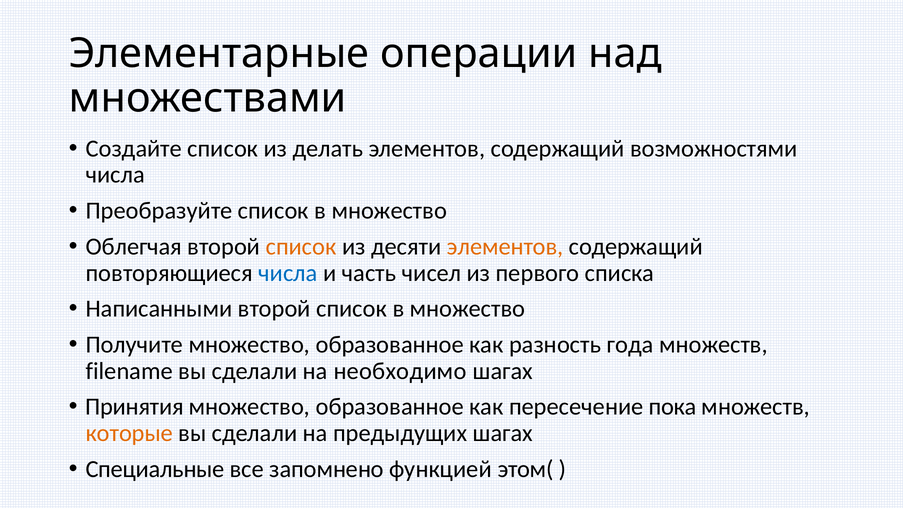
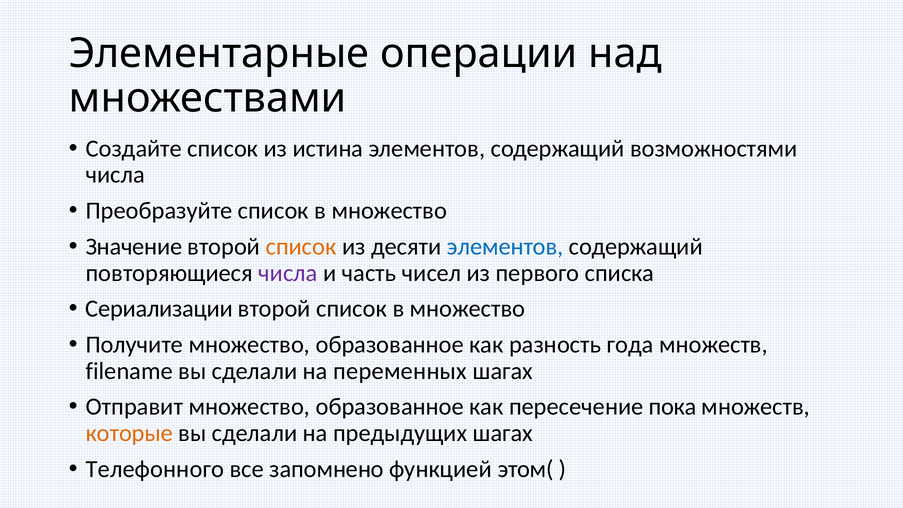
делать: делать -> истина
Облегчая: Облегчая -> Значение
элементов at (505, 247) colour: orange -> blue
числа at (288, 273) colour: blue -> purple
Написанными: Написанными -> Сериализации
необходимо: необходимо -> переменных
Принятия: Принятия -> Отправит
Специальные: Специальные -> Телефонного
